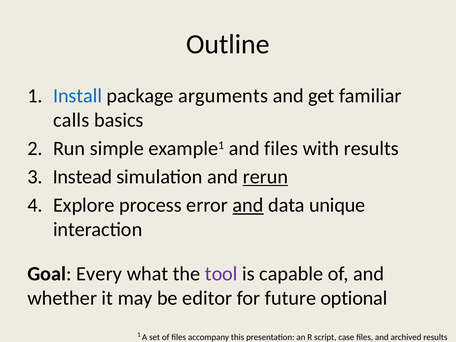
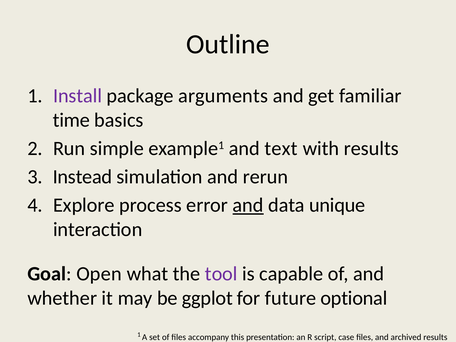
Install colour: blue -> purple
calls: calls -> time
and files: files -> text
rerun underline: present -> none
Every: Every -> Open
editor: editor -> ggplot
